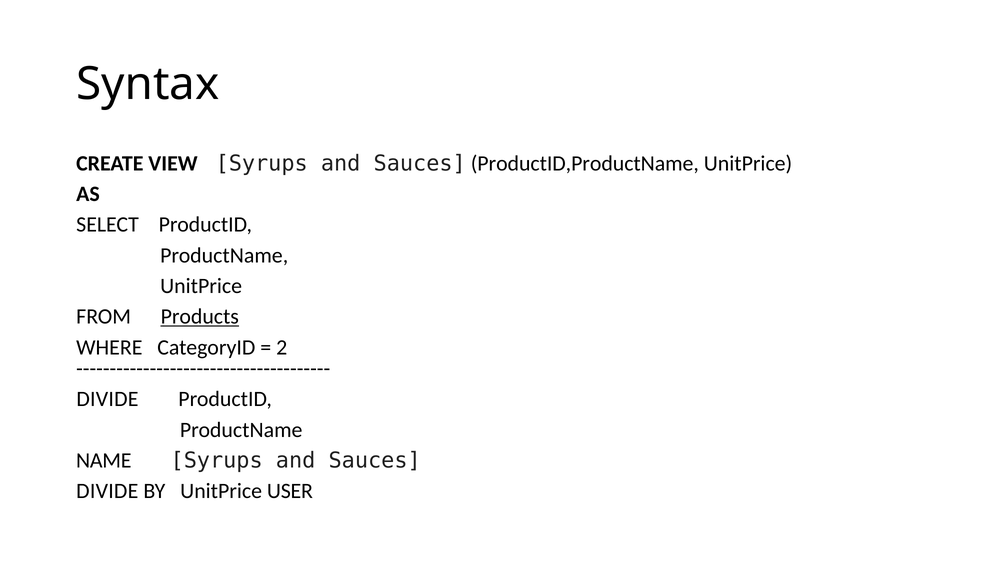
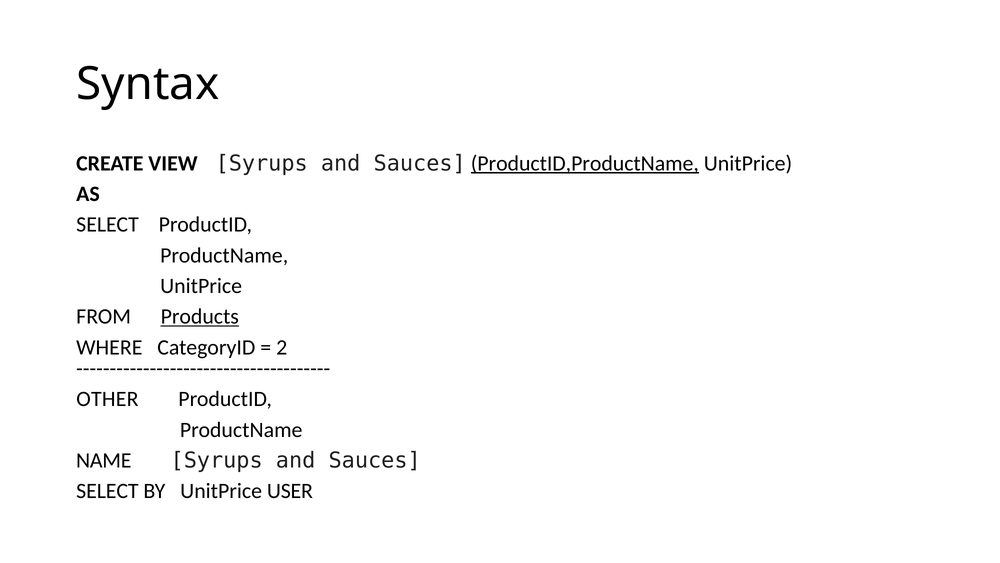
ProductID,ProductName underline: none -> present
DIVIDE at (107, 399): DIVIDE -> OTHER
DIVIDE at (107, 491): DIVIDE -> SELECT
